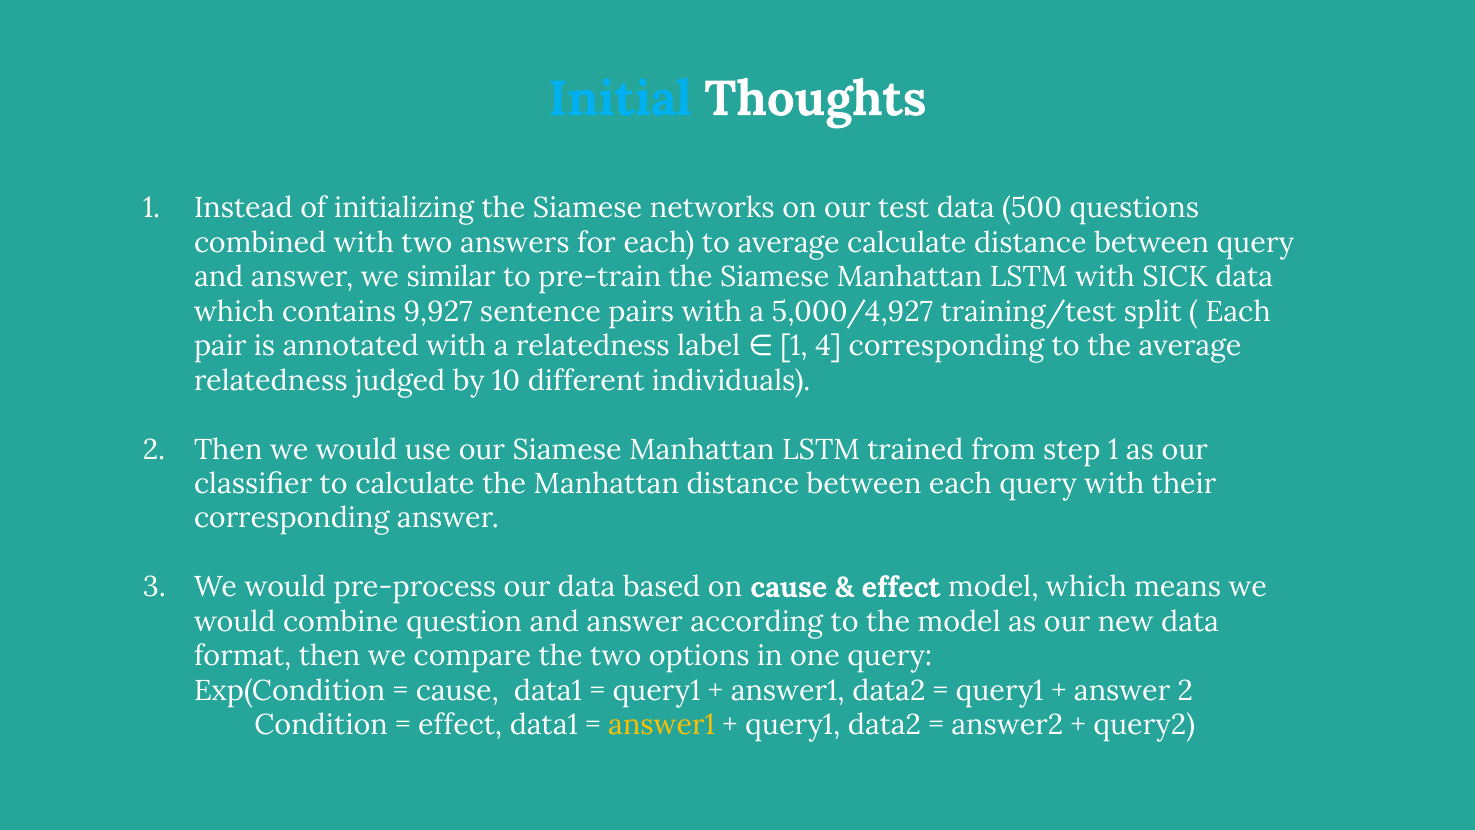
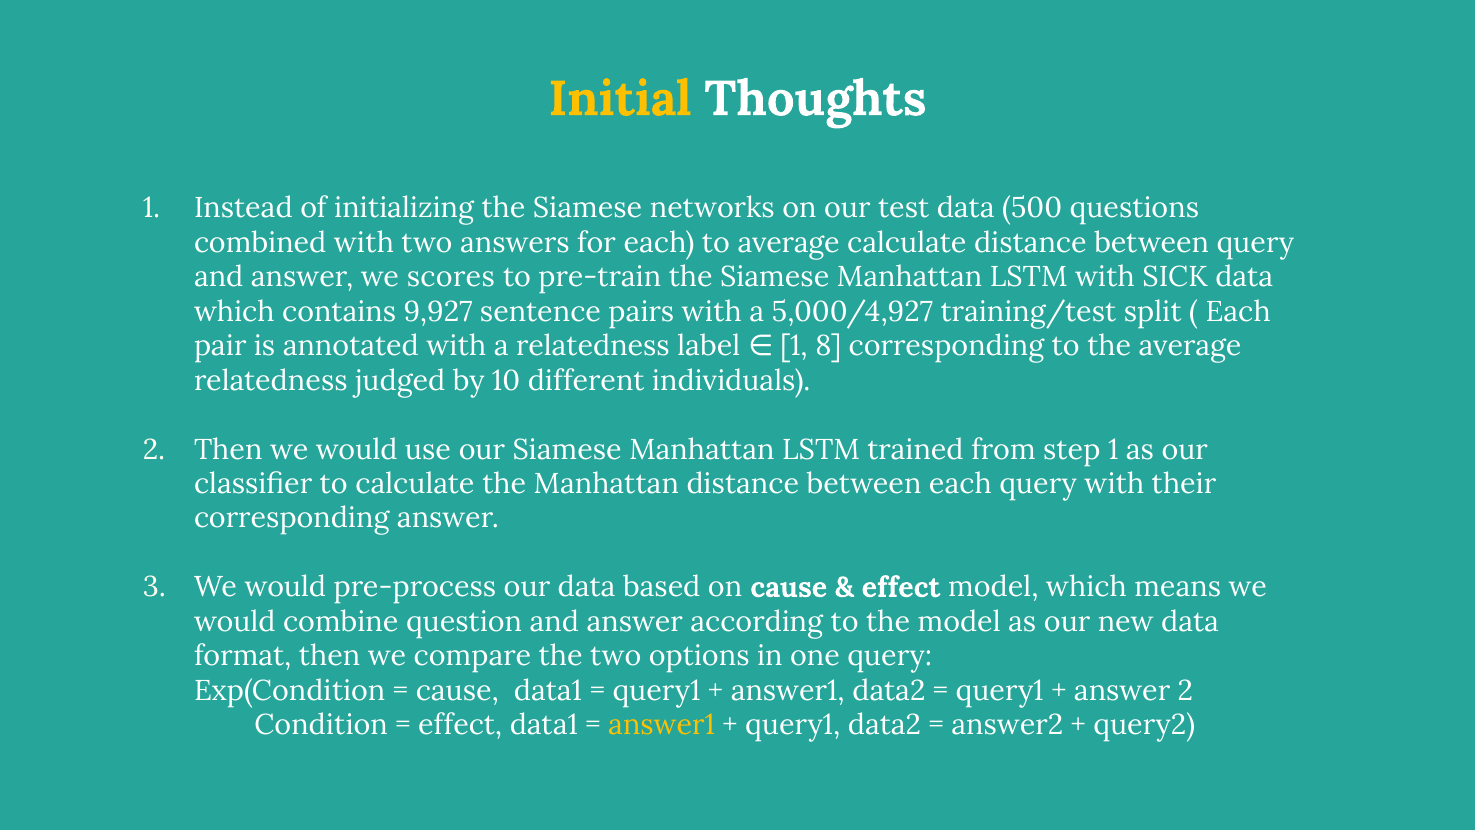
Initial colour: light blue -> yellow
similar: similar -> scores
4: 4 -> 8
